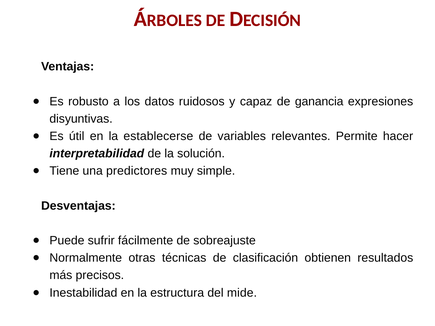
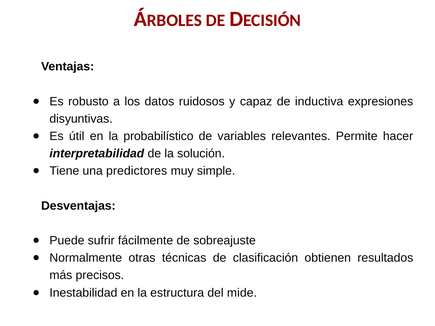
ganancia: ganancia -> inductiva
establecerse: establecerse -> probabilístico
